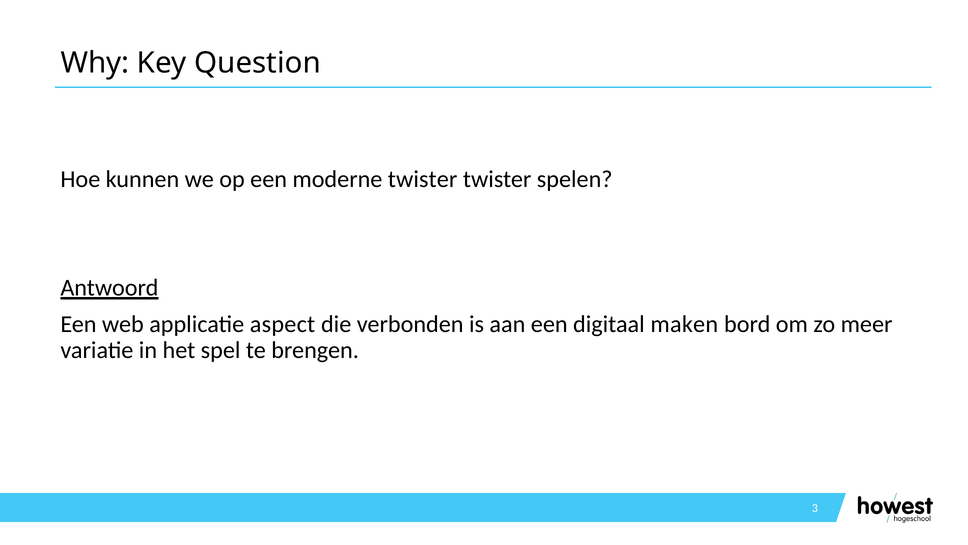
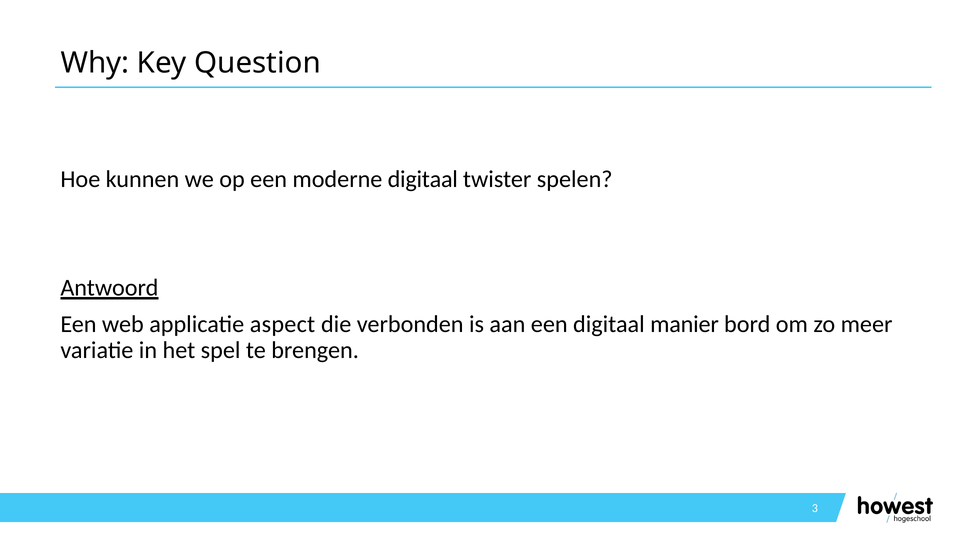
moderne twister: twister -> digitaal
maken: maken -> manier
